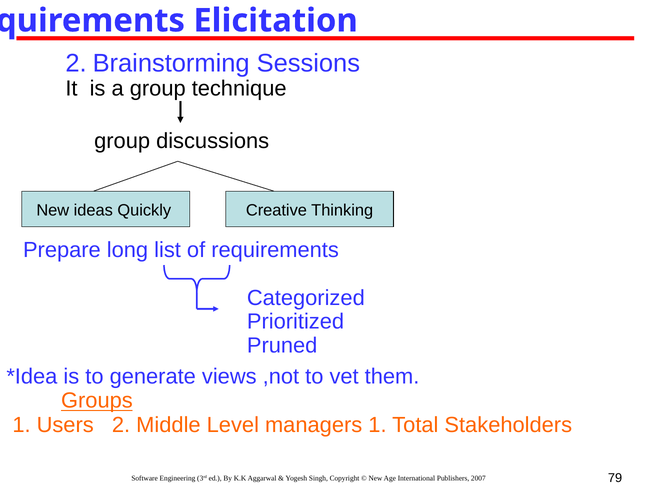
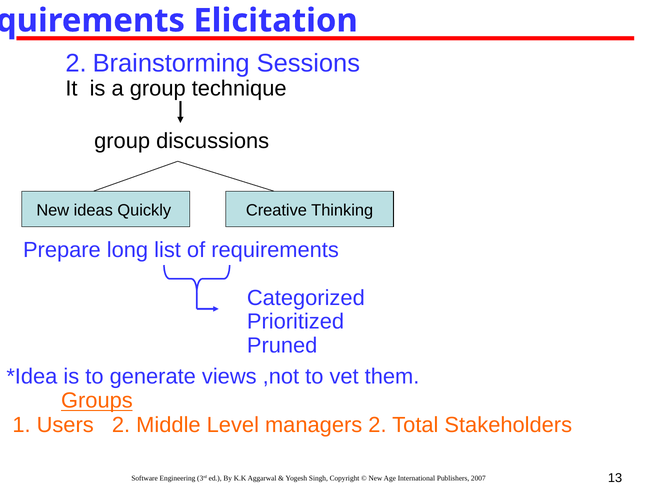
managers 1: 1 -> 2
79: 79 -> 13
